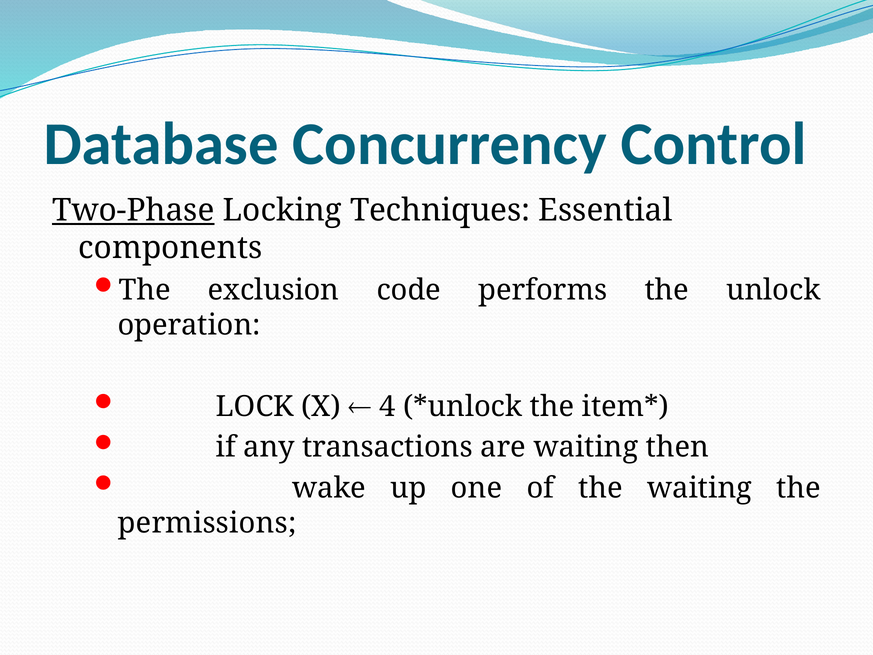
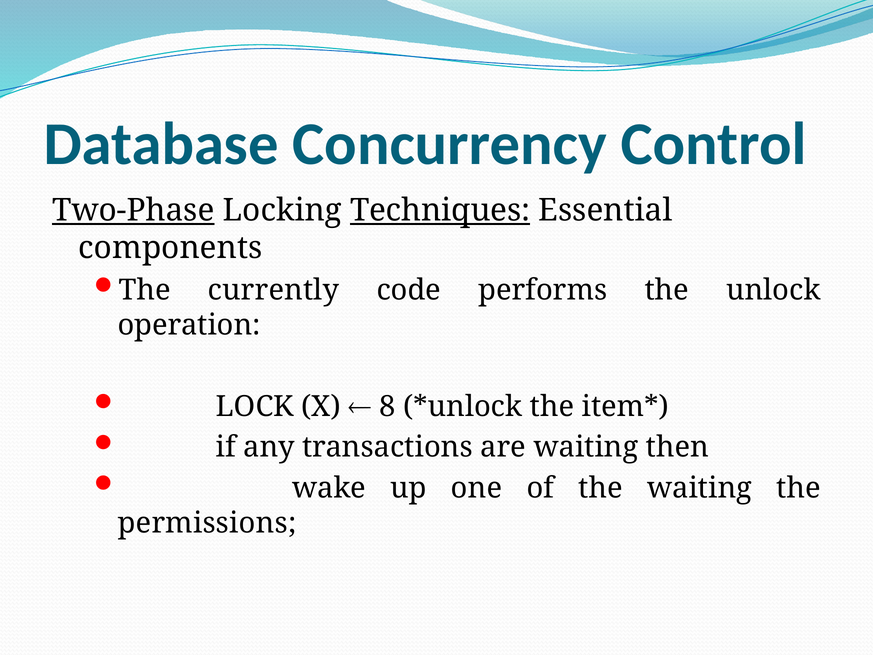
Techniques underline: none -> present
exclusion: exclusion -> currently
4: 4 -> 8
